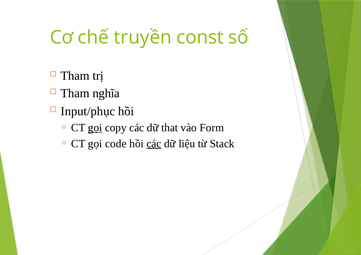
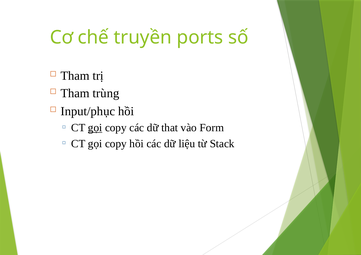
const: const -> ports
nghĩa: nghĩa -> trùng
code at (116, 144): code -> copy
các at (154, 144) underline: present -> none
